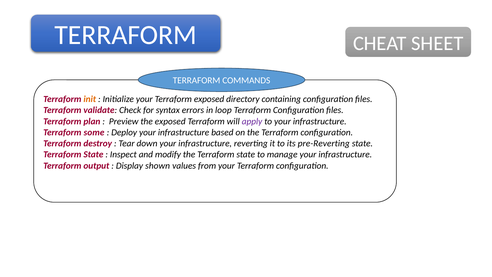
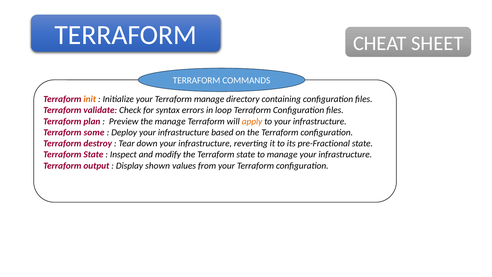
Terraform exposed: exposed -> manage
the exposed: exposed -> manage
apply colour: purple -> orange
pre-Reverting: pre-Reverting -> pre-Fractional
